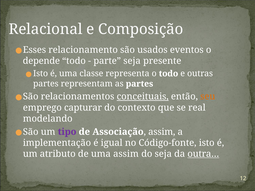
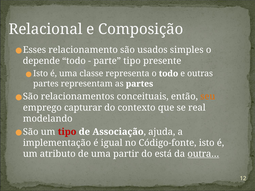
eventos: eventos -> simples
parte seja: seja -> tipo
conceituais underline: present -> none
tipo at (67, 132) colour: purple -> red
Associação assim: assim -> ajuda
uma assim: assim -> partir
do seja: seja -> está
